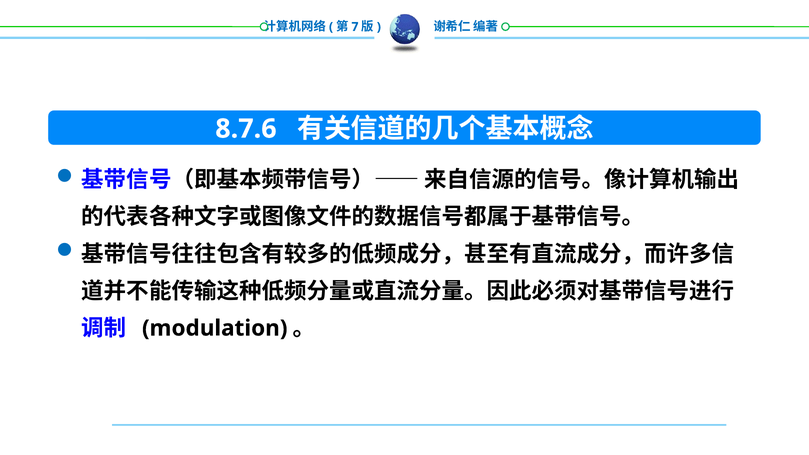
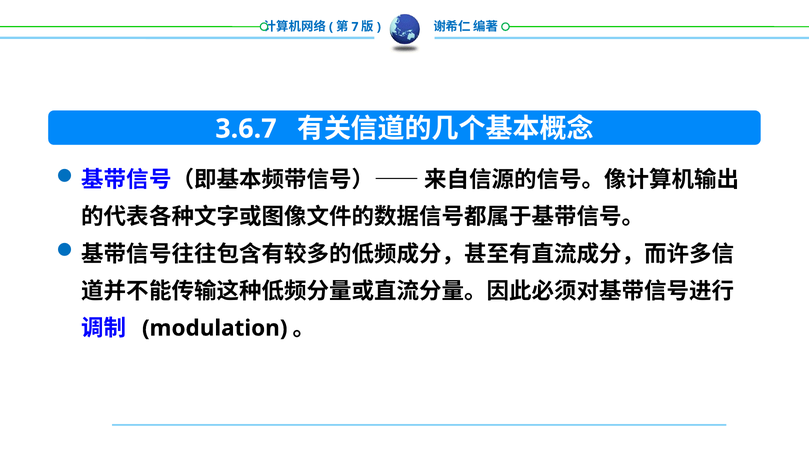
8.7.6: 8.7.6 -> 3.6.7
